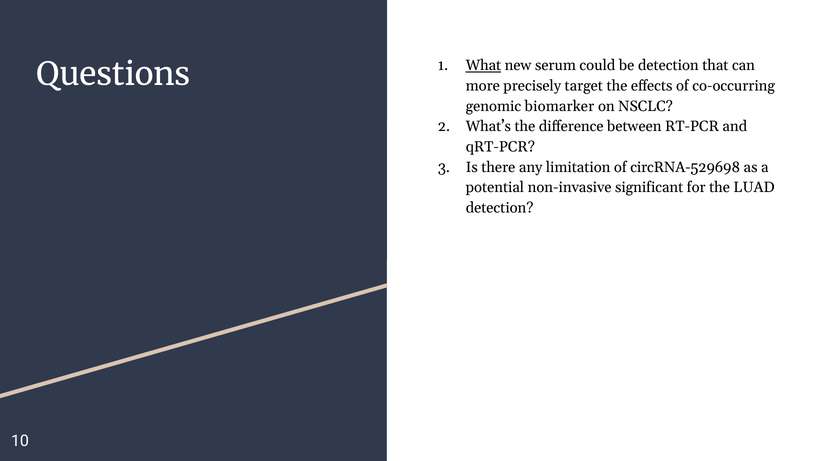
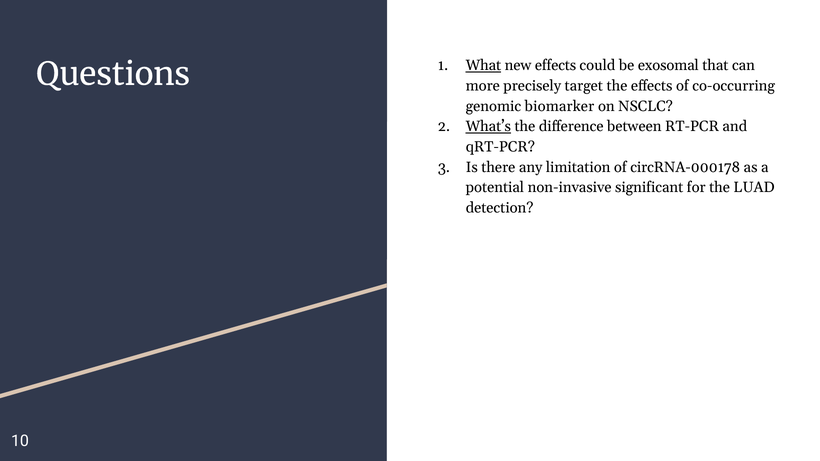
new serum: serum -> effects
be detection: detection -> exosomal
What’s underline: none -> present
circRNA-529698: circRNA-529698 -> circRNA-000178
